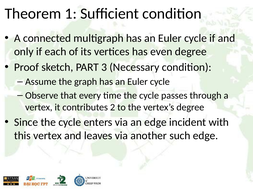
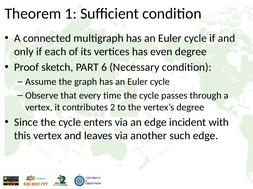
3: 3 -> 6
